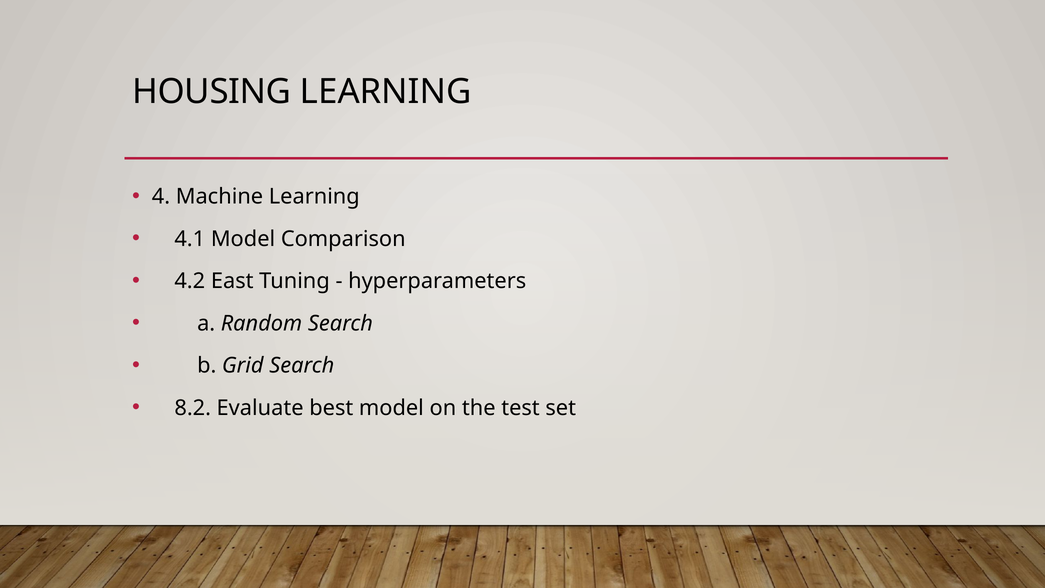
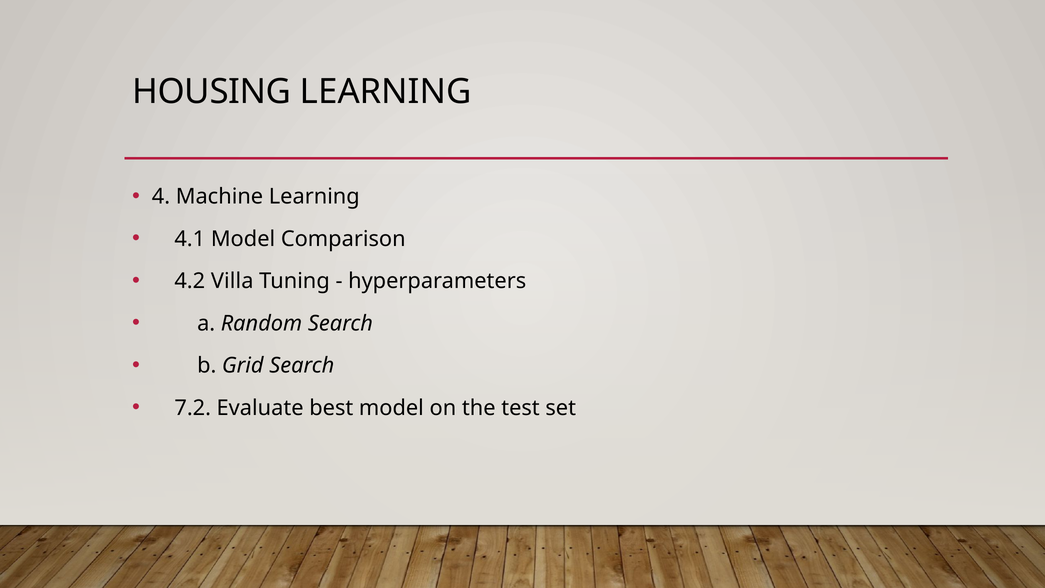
East: East -> Villa
8.2: 8.2 -> 7.2
